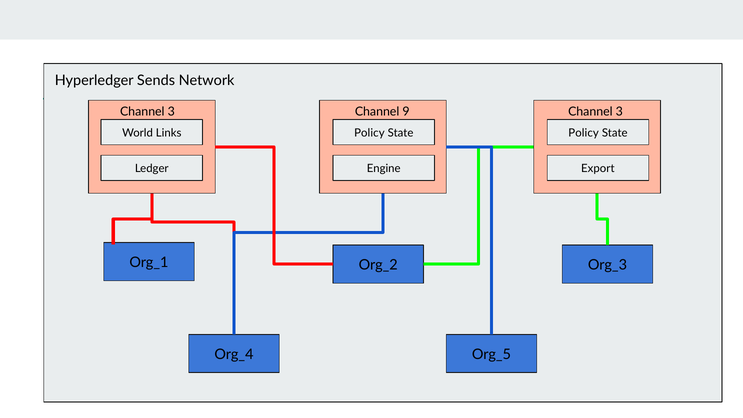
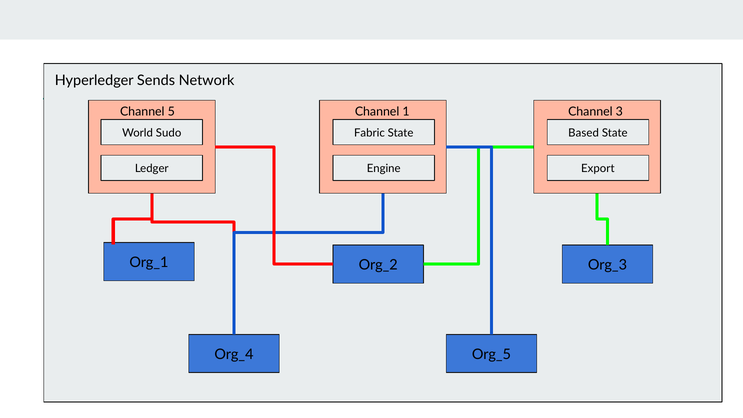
3 at (171, 112): 3 -> 5
9: 9 -> 1
Links: Links -> Sudo
Policy at (369, 133): Policy -> Fabric
Policy at (584, 133): Policy -> Based
